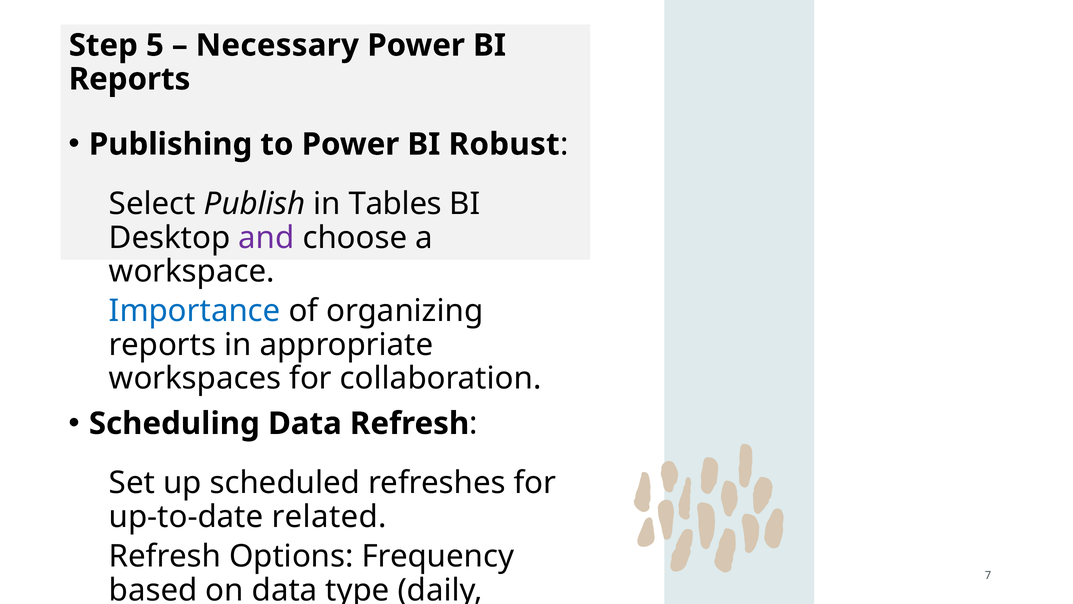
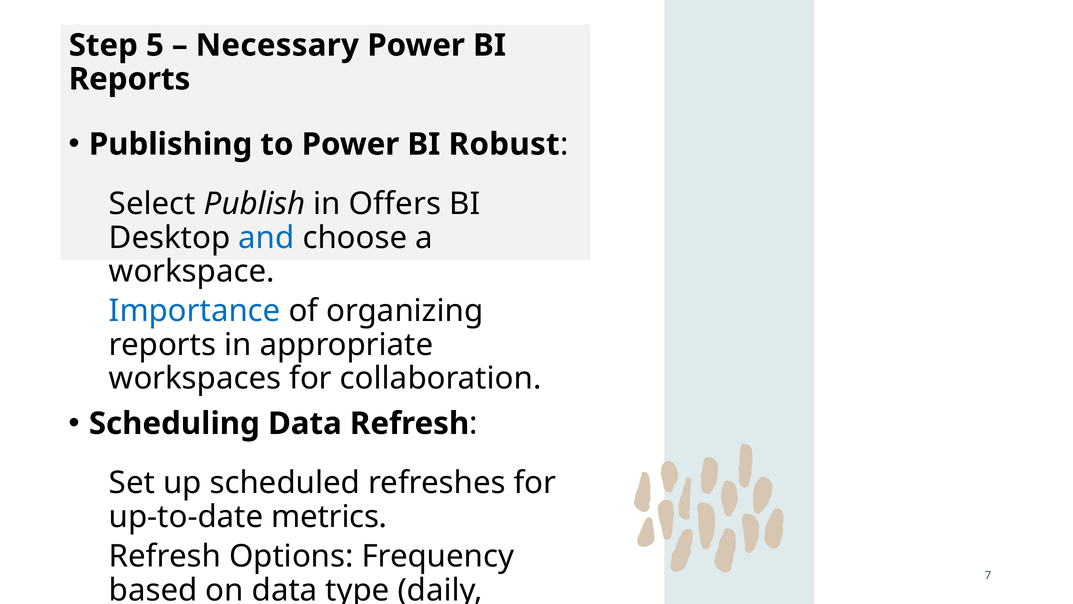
Tables: Tables -> Offers
and colour: purple -> blue
related: related -> metrics
